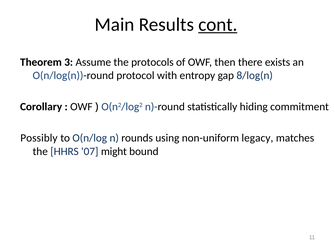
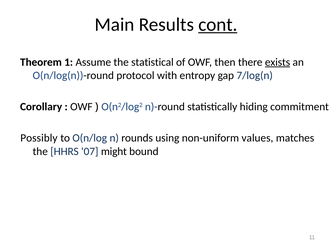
3: 3 -> 1
protocols: protocols -> statistical
exists underline: none -> present
8/log(n: 8/log(n -> 7/log(n
legacy: legacy -> values
